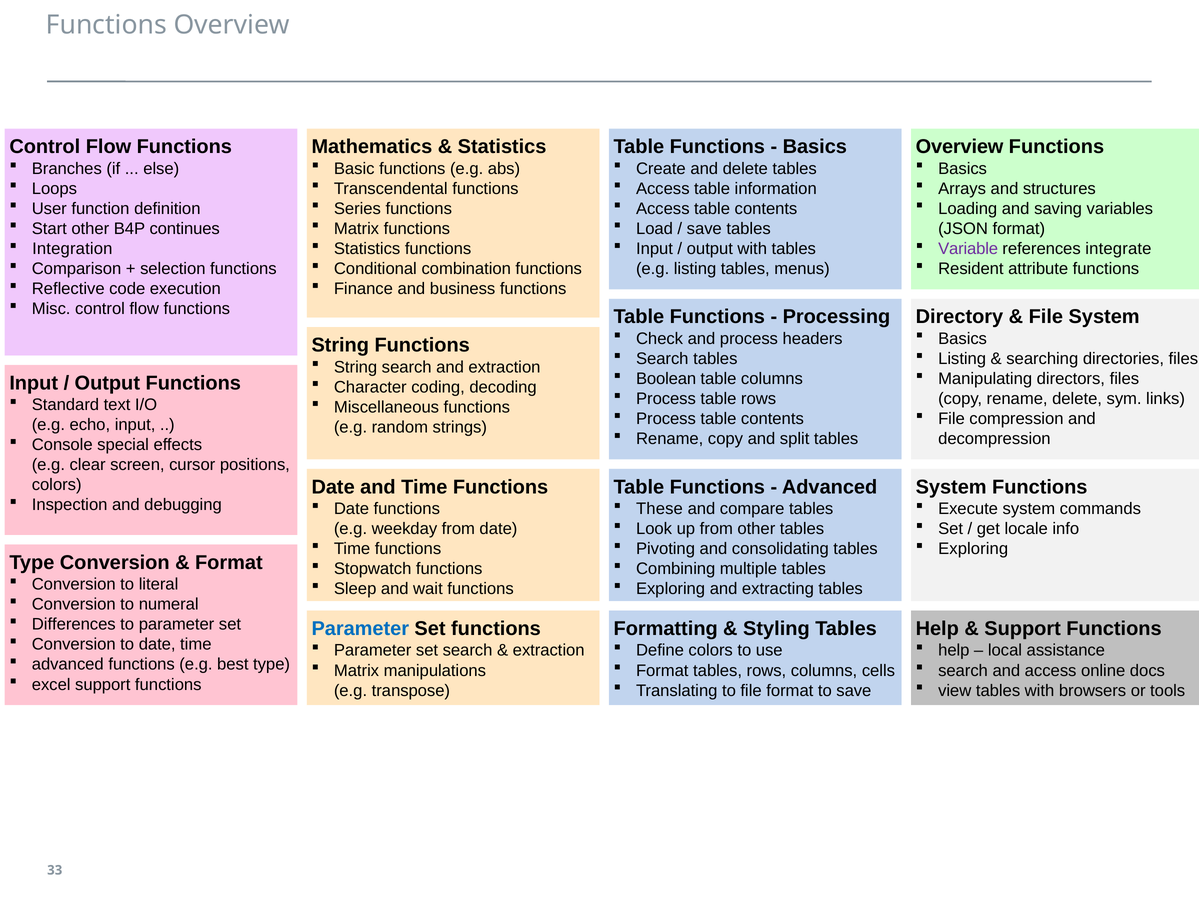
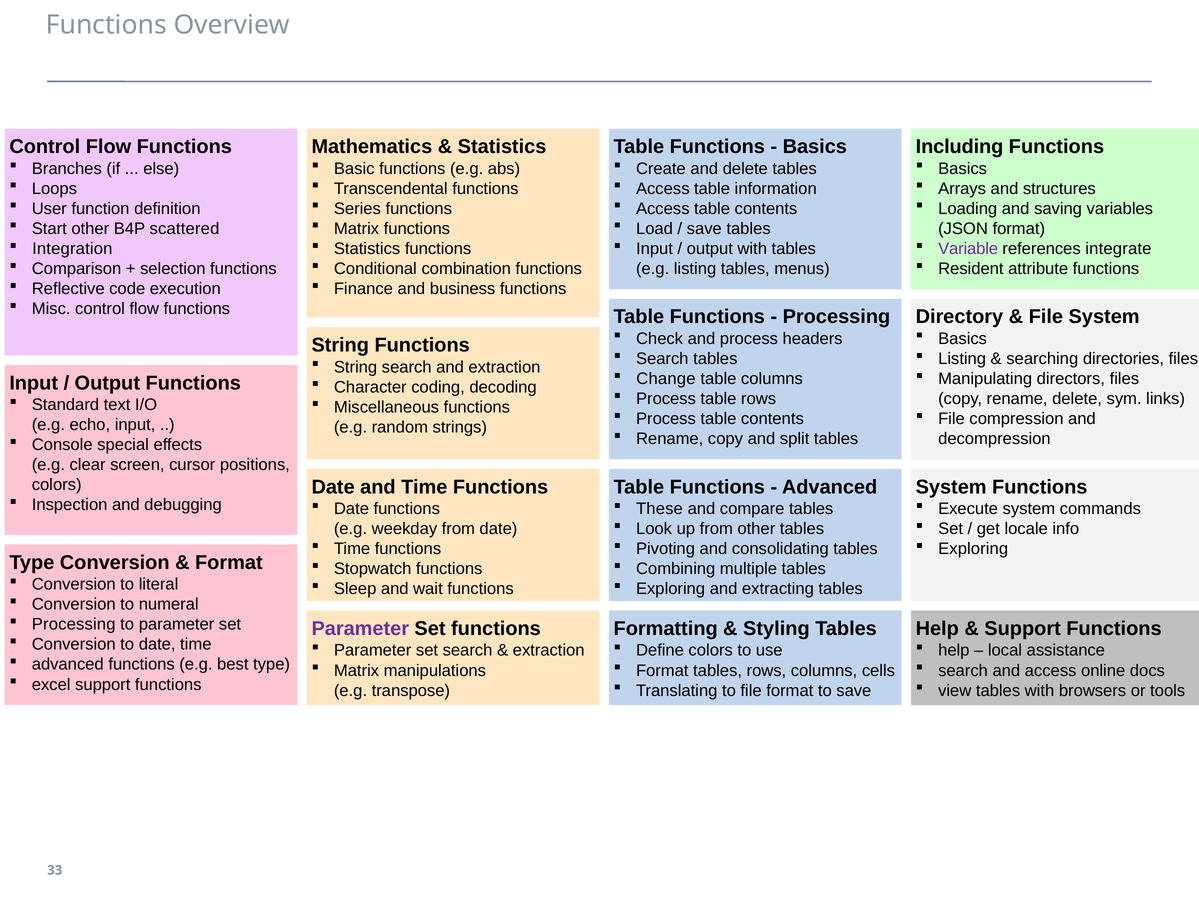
Overview at (960, 147): Overview -> Including
continues: continues -> scattered
Boolean: Boolean -> Change
Differences at (74, 624): Differences -> Processing
Parameter at (360, 628) colour: blue -> purple
